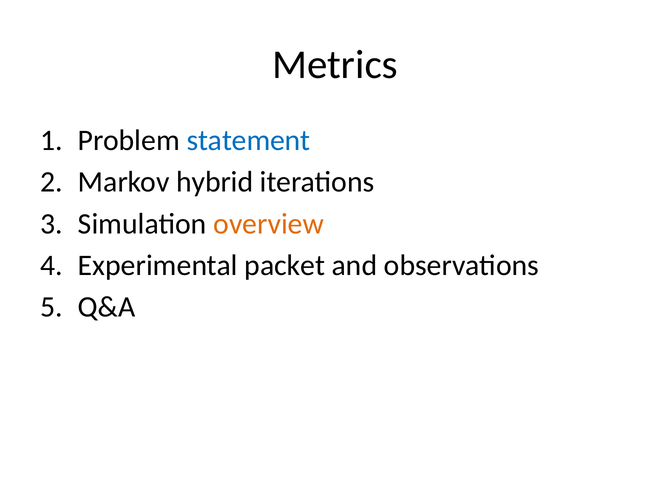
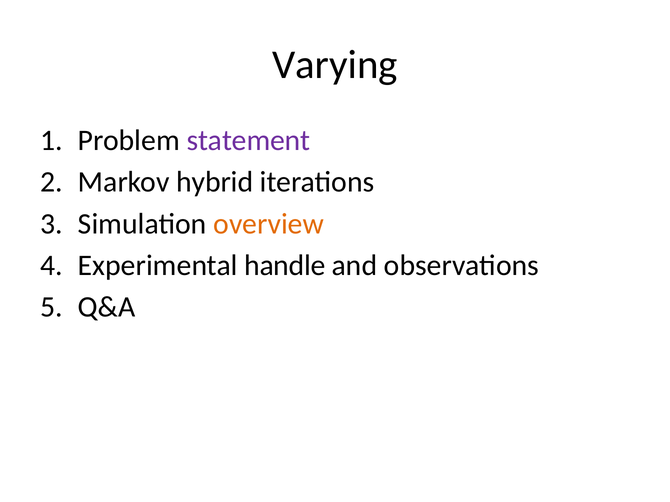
Metrics: Metrics -> Varying
statement colour: blue -> purple
packet: packet -> handle
